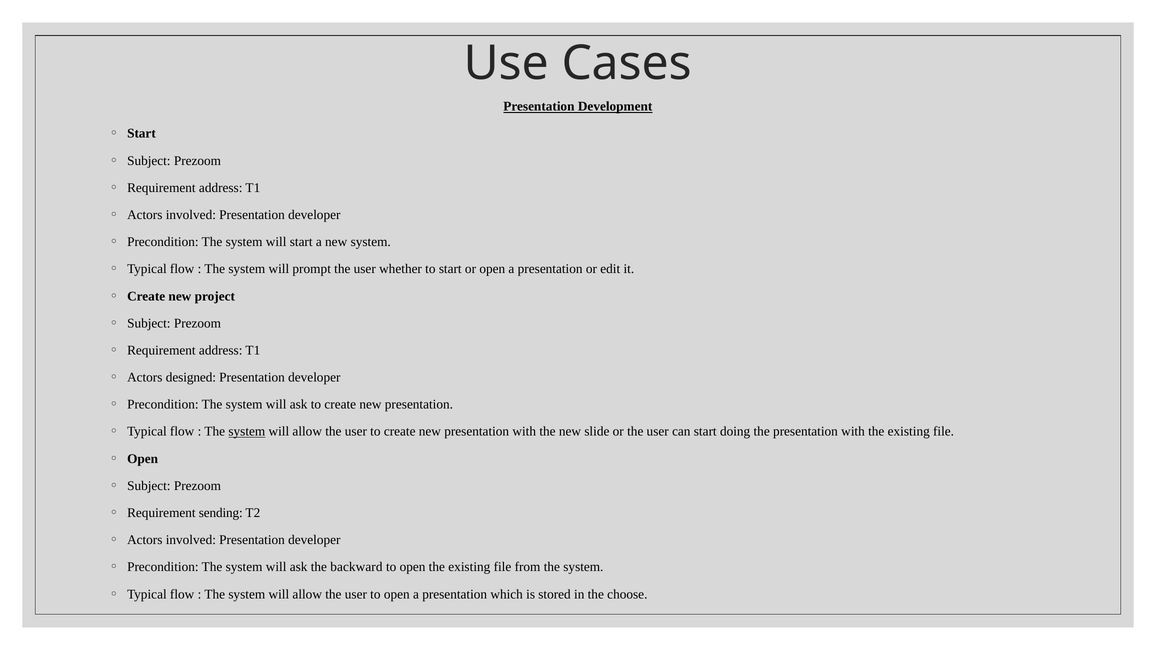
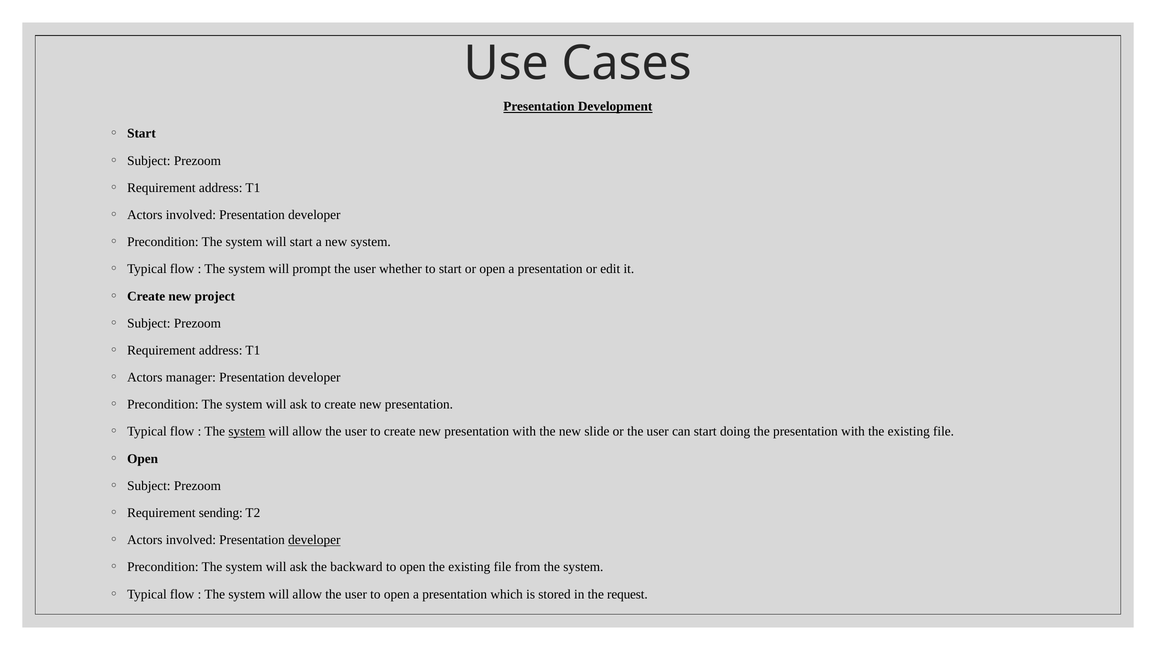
designed: designed -> manager
developer at (314, 540) underline: none -> present
choose: choose -> request
